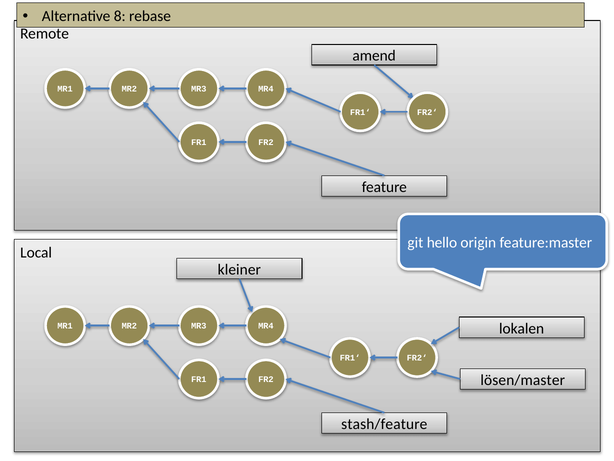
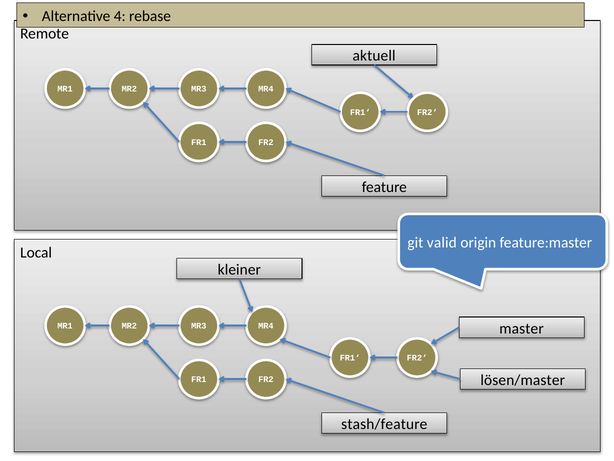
8: 8 -> 4
amend: amend -> aktuell
hello: hello -> valid
lokalen: lokalen -> master
